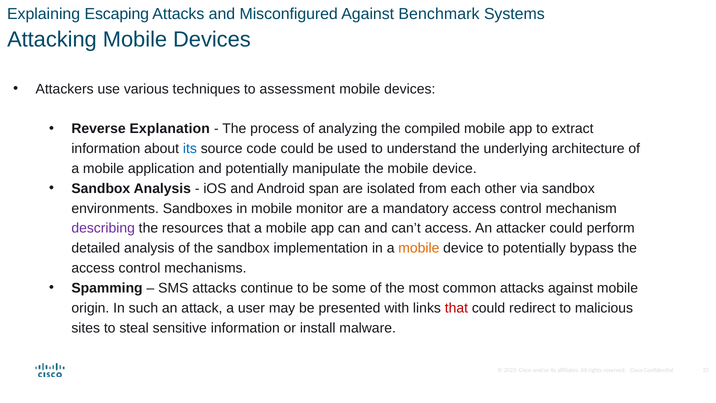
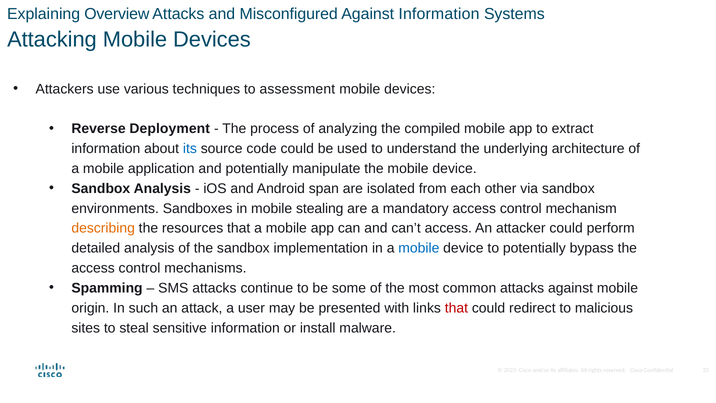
Escaping: Escaping -> Overview
Against Benchmark: Benchmark -> Information
Explanation: Explanation -> Deployment
monitor: monitor -> stealing
describing colour: purple -> orange
mobile at (419, 248) colour: orange -> blue
